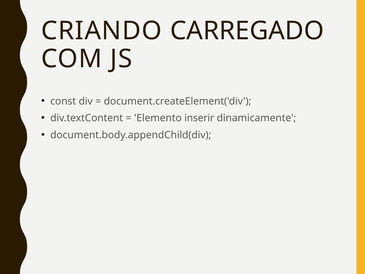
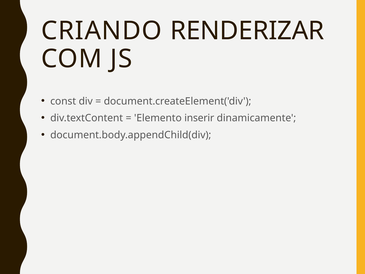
CARREGADO: CARREGADO -> RENDERIZAR
